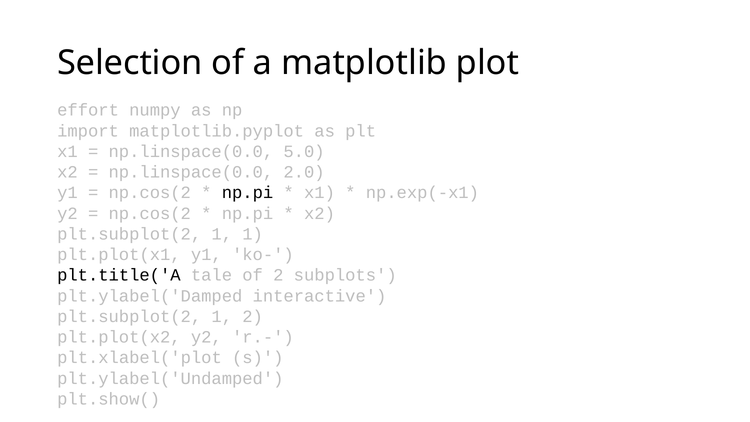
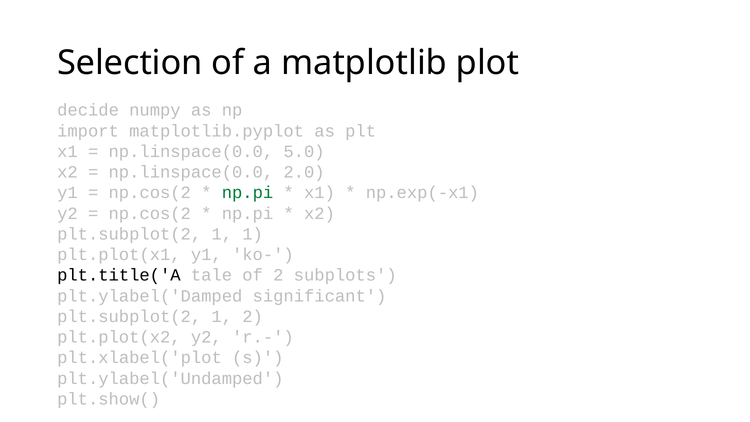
effort: effort -> decide
np.pi at (248, 193) colour: black -> green
interactive: interactive -> significant
